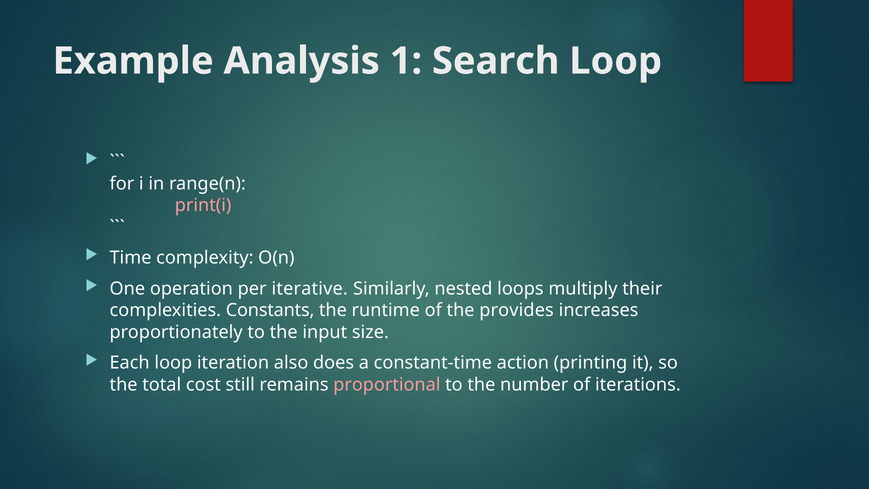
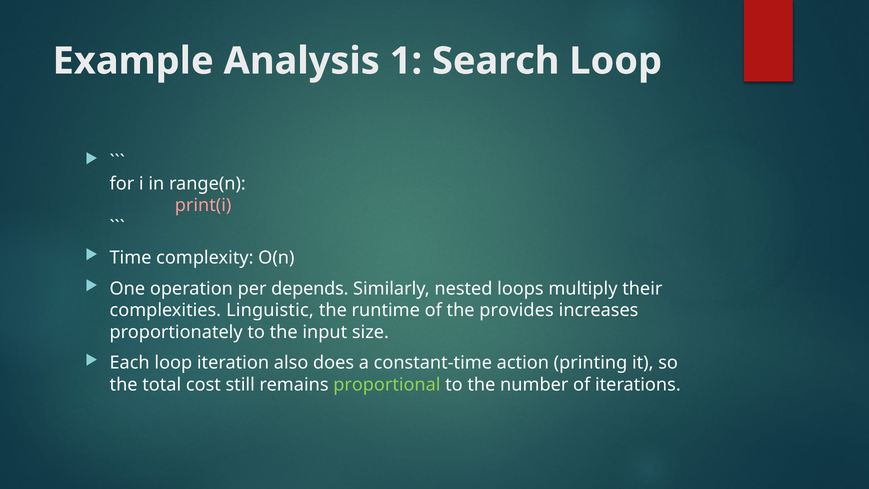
iterative: iterative -> depends
Constants: Constants -> Linguistic
proportional colour: pink -> light green
